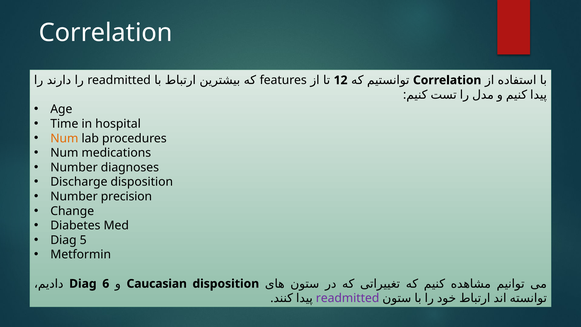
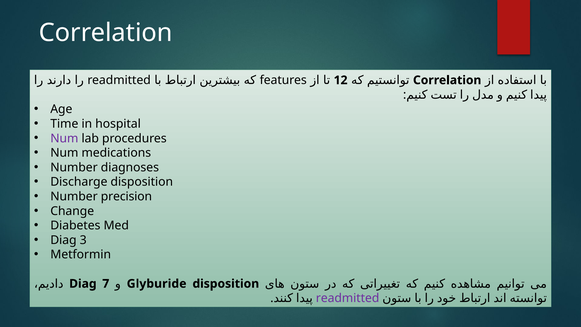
Num at (64, 138) colour: orange -> purple
5: 5 -> 3
6: 6 -> 7
Caucasian: Caucasian -> Glyburide
